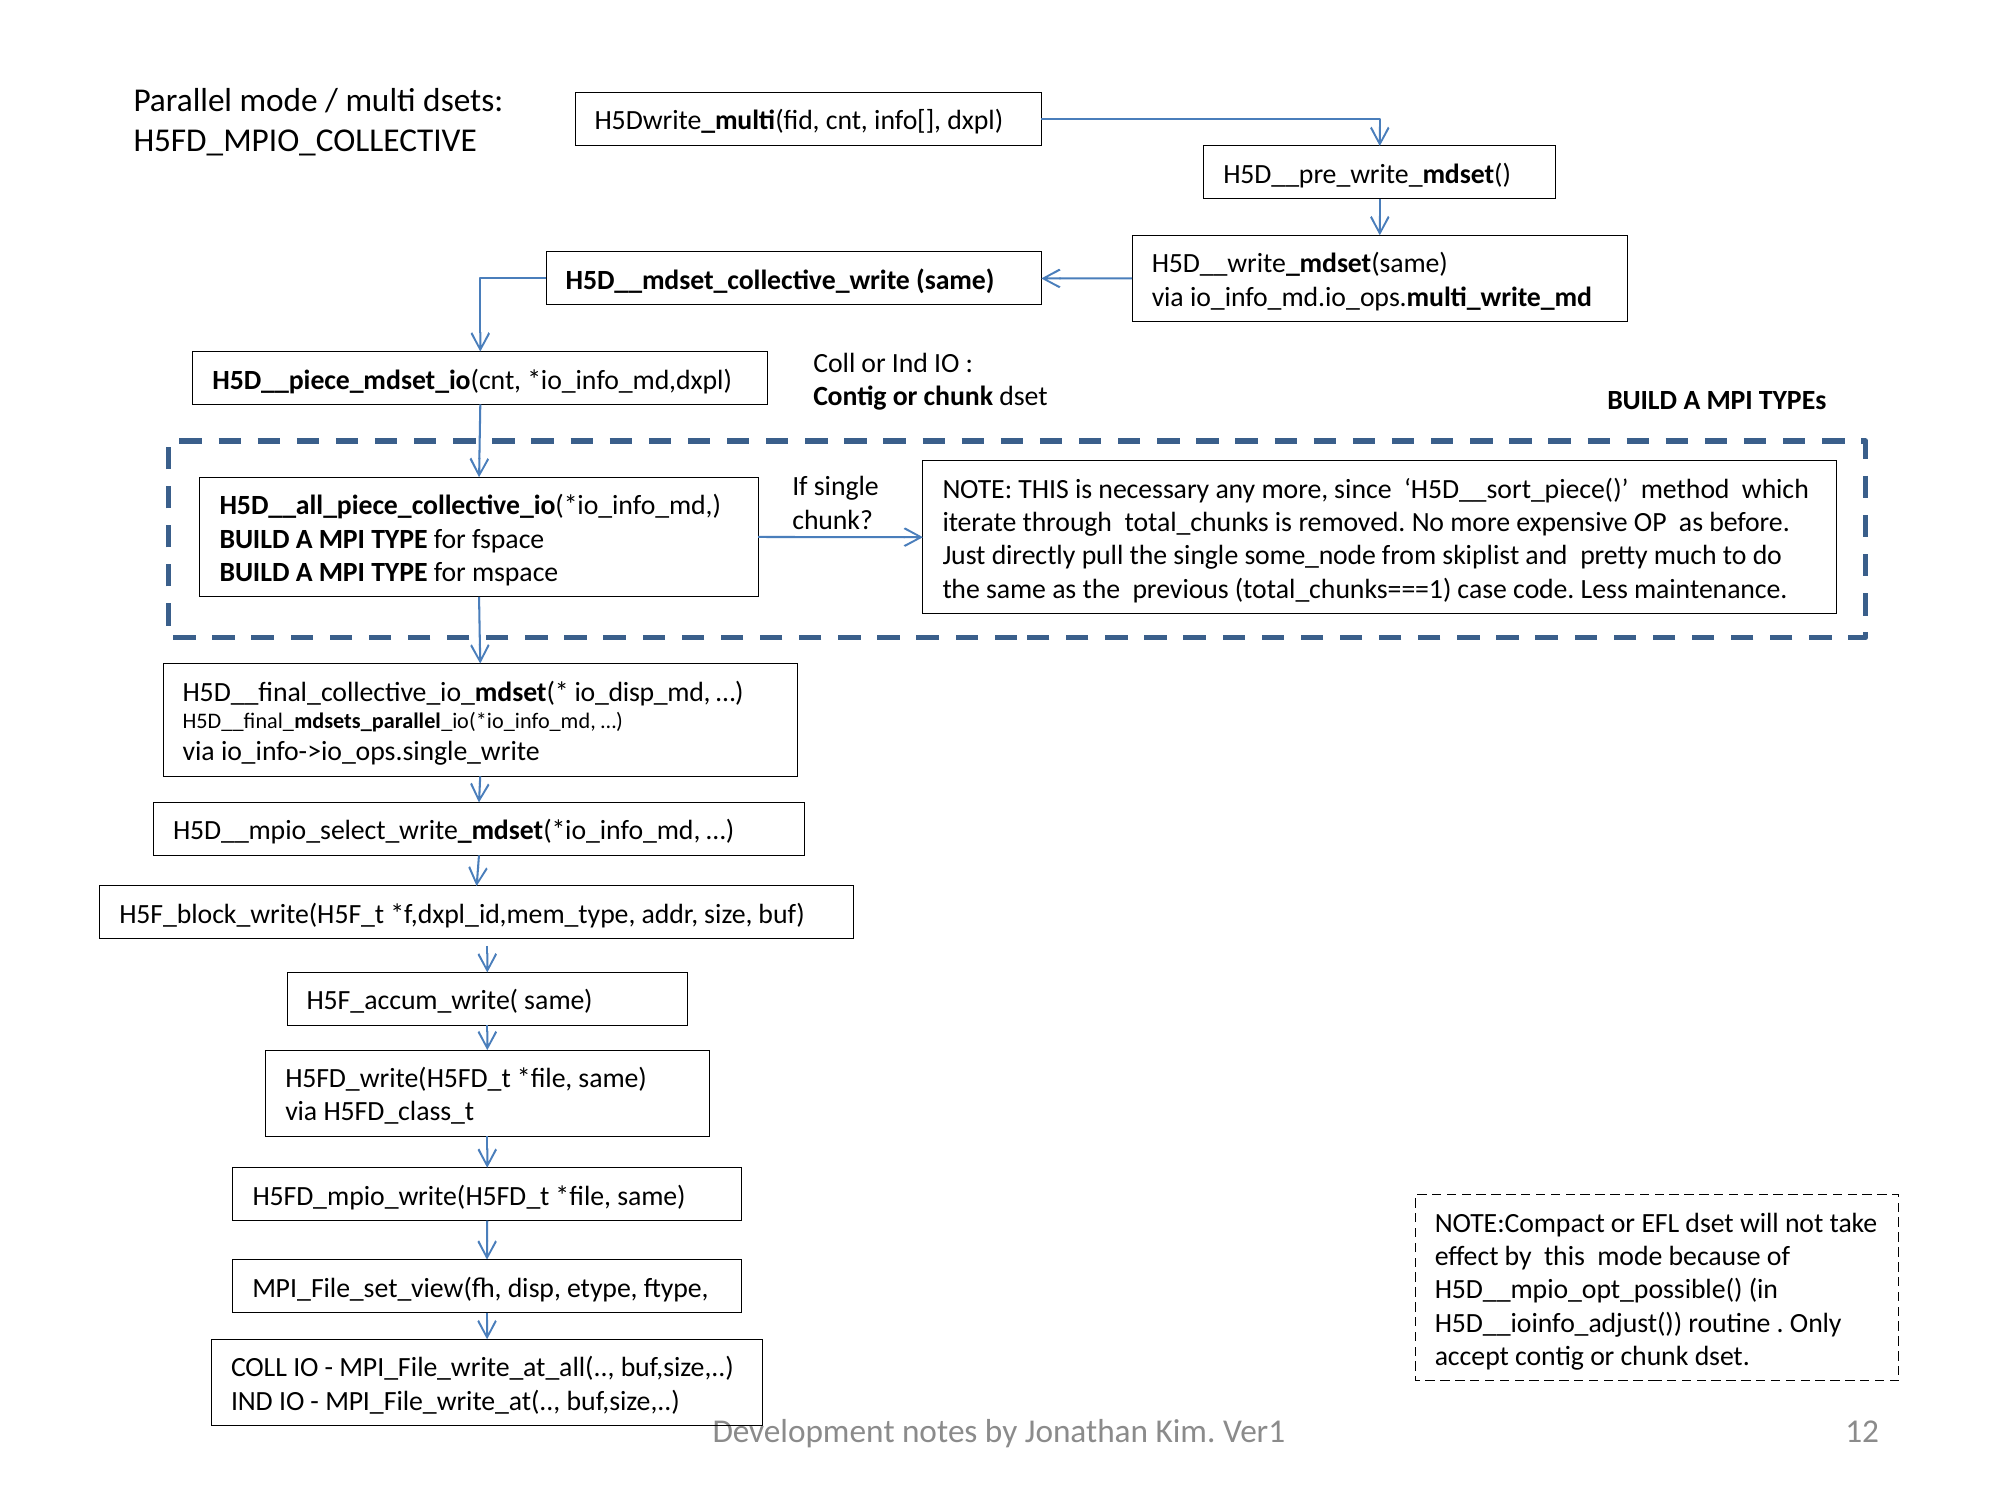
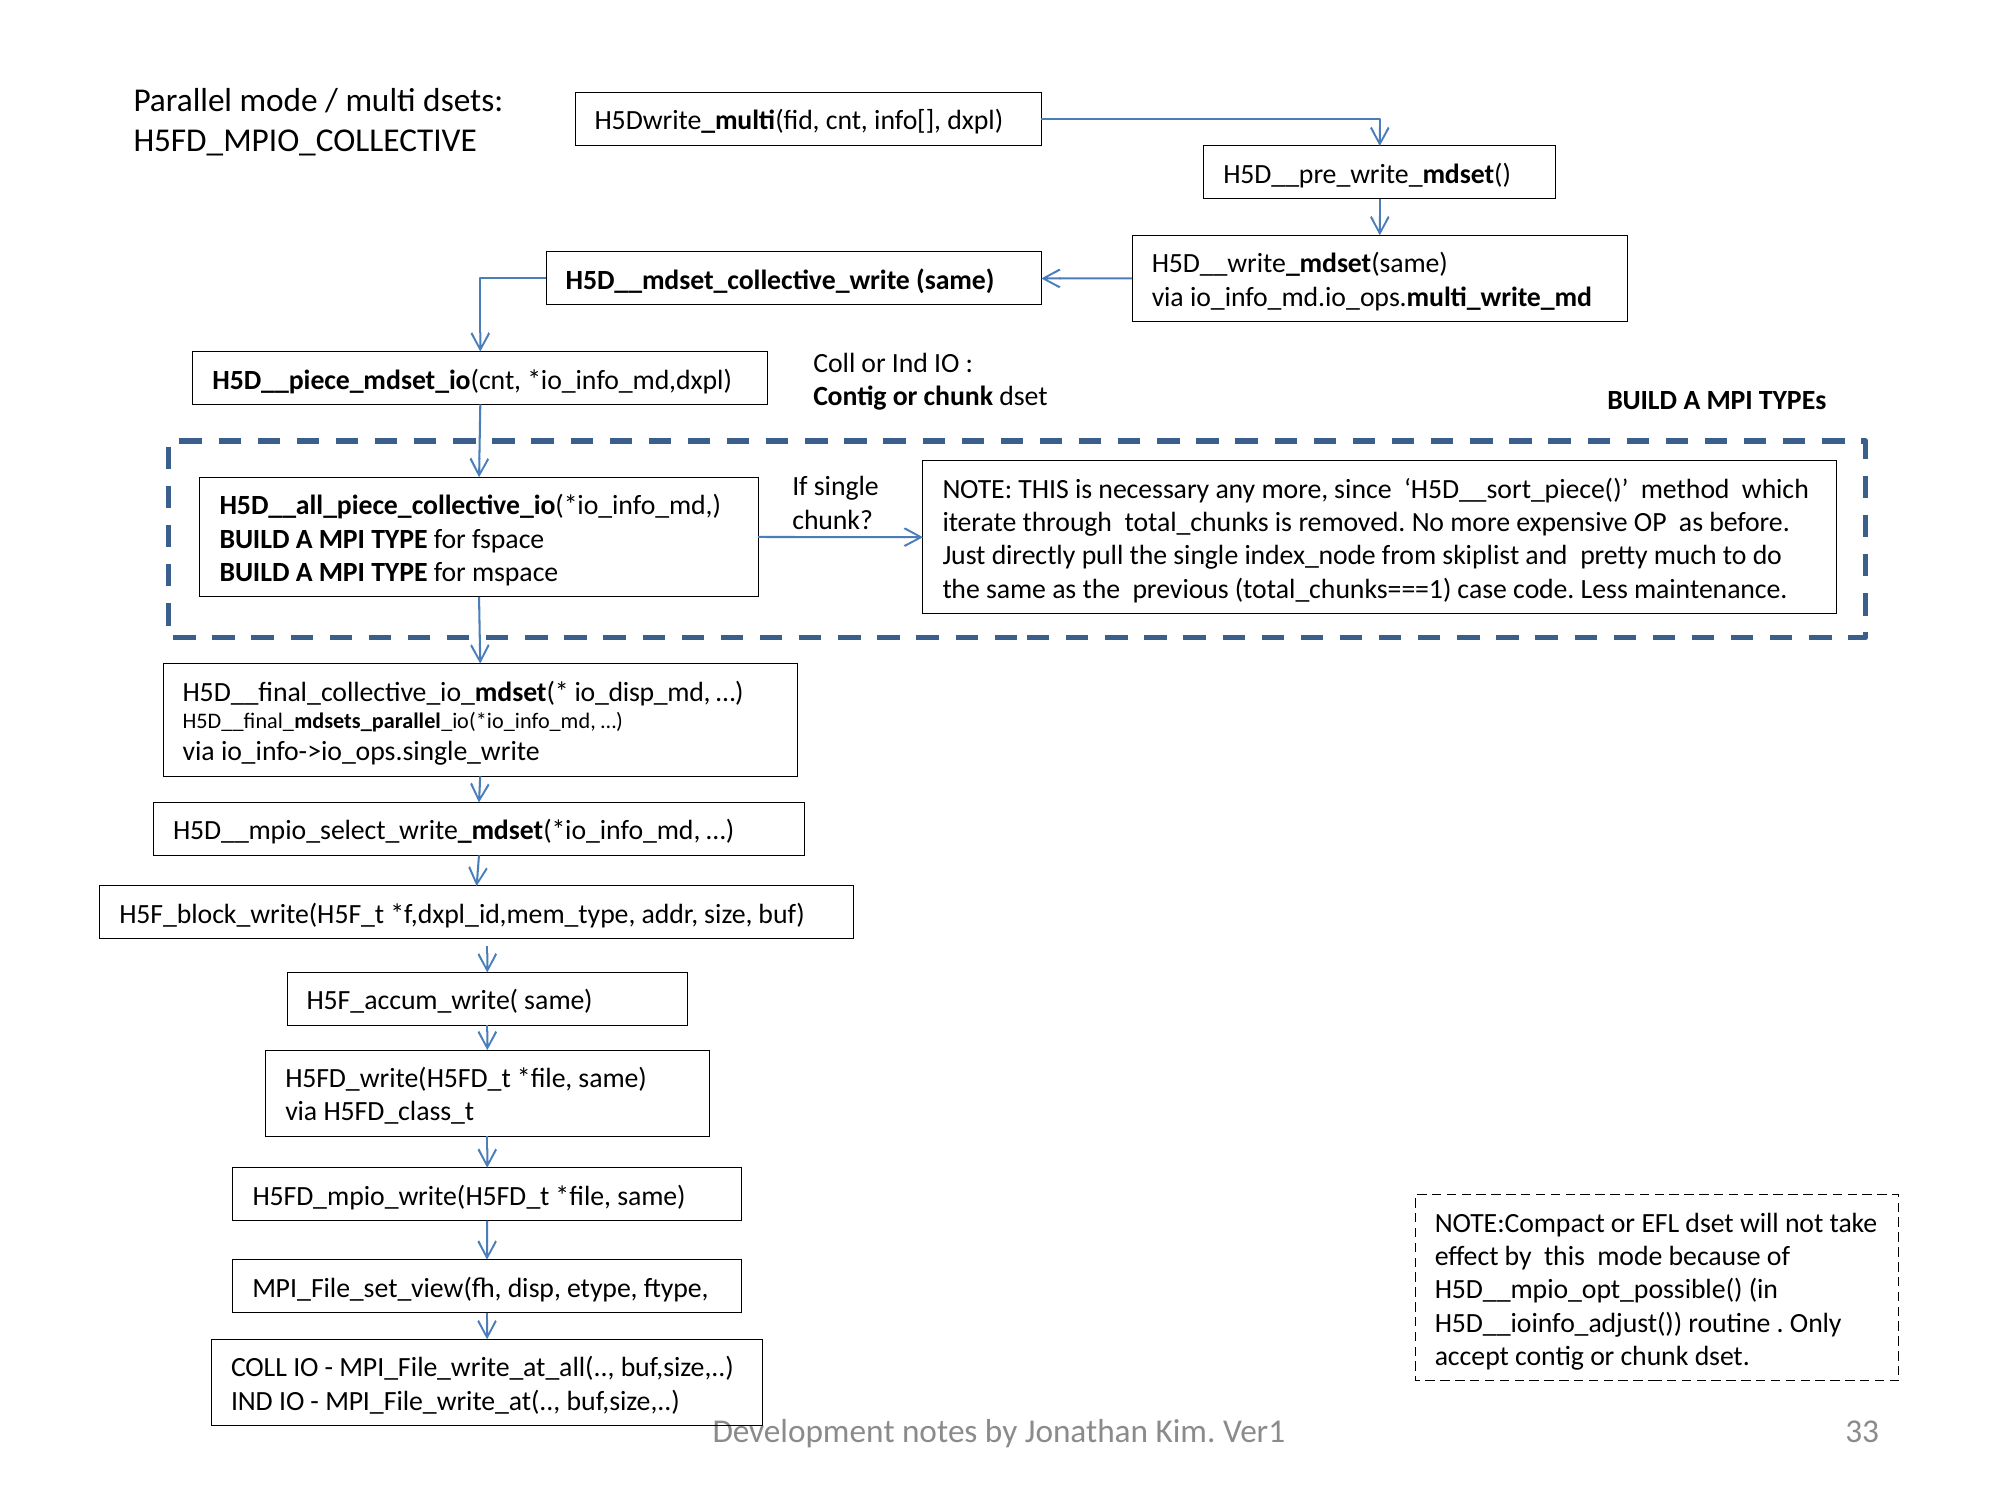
some_node: some_node -> index_node
12: 12 -> 33
